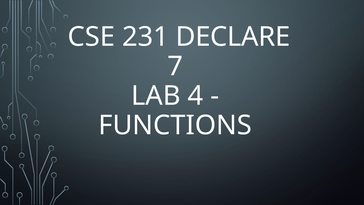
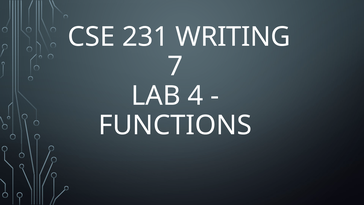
DECLARE: DECLARE -> WRITING
